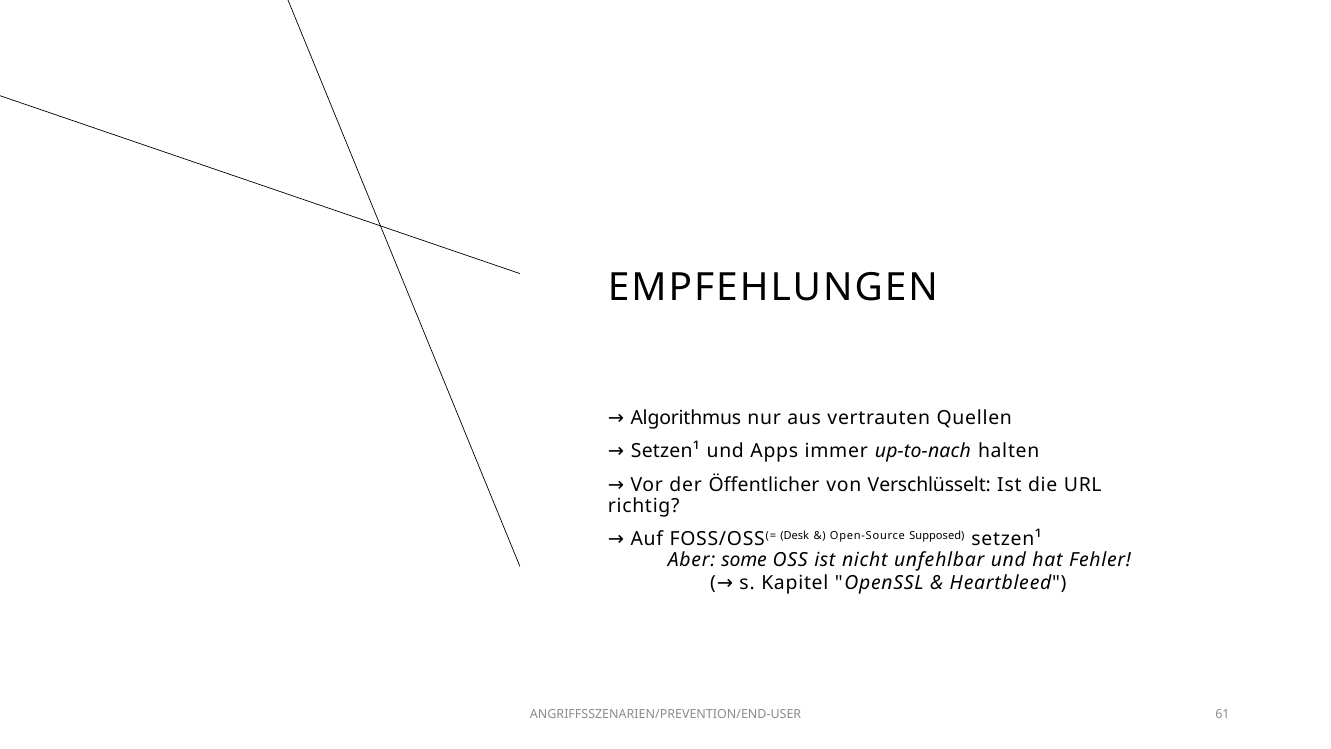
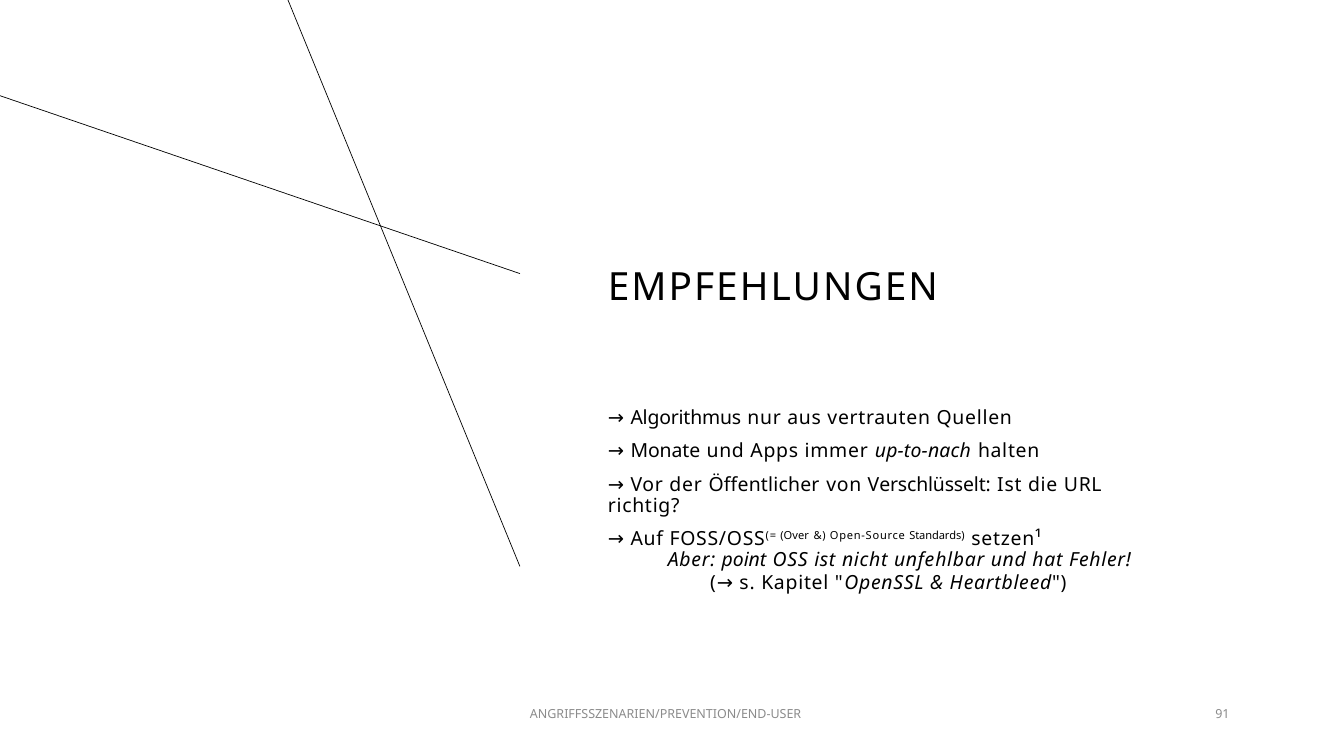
Setzen¹ at (665, 451): Setzen¹ -> Monate
Desk: Desk -> Over
Supposed: Supposed -> Standards
some: some -> point
61: 61 -> 91
